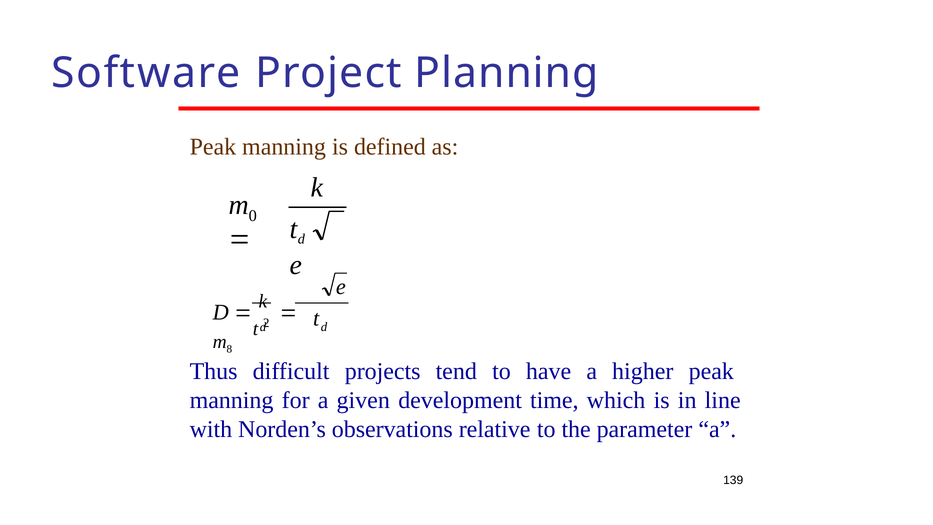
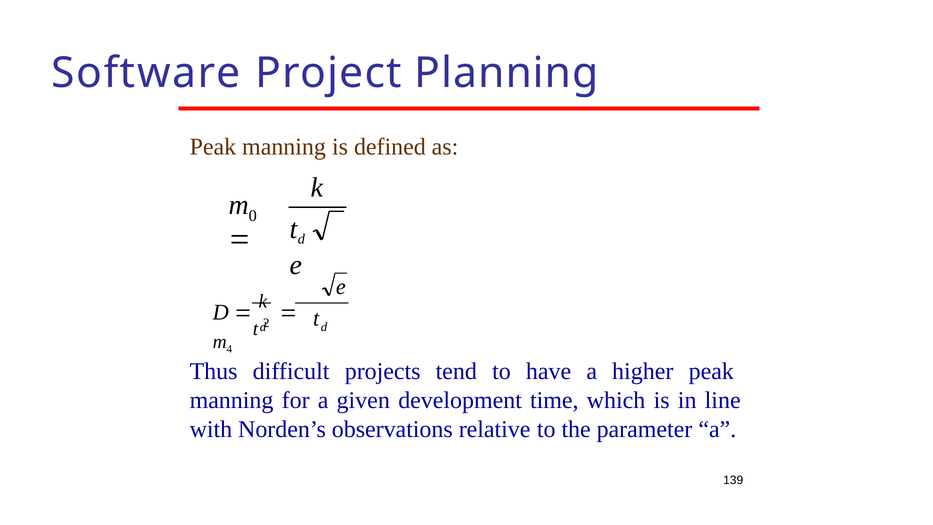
8: 8 -> 4
